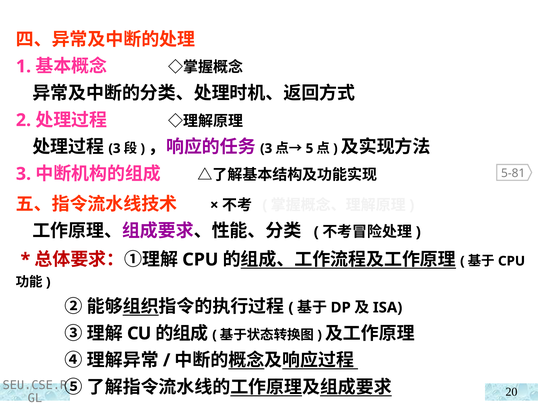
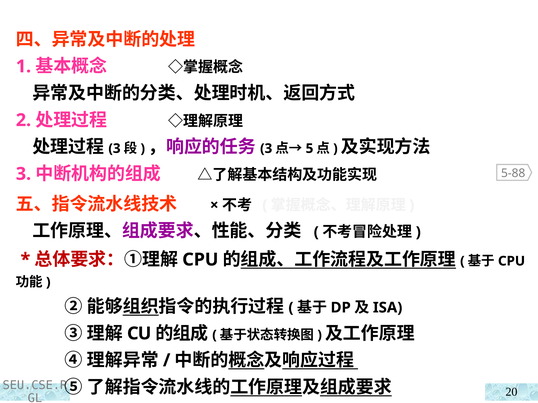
5-81: 5-81 -> 5-88
